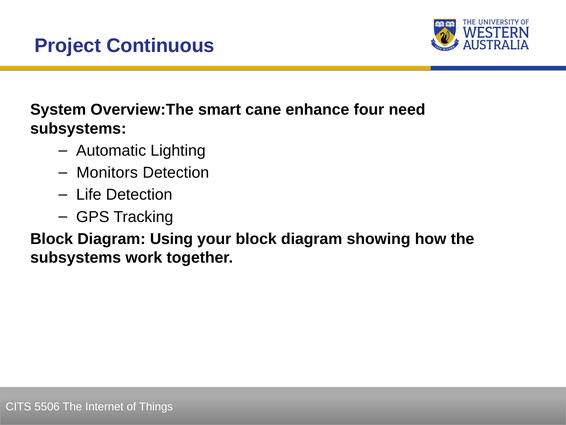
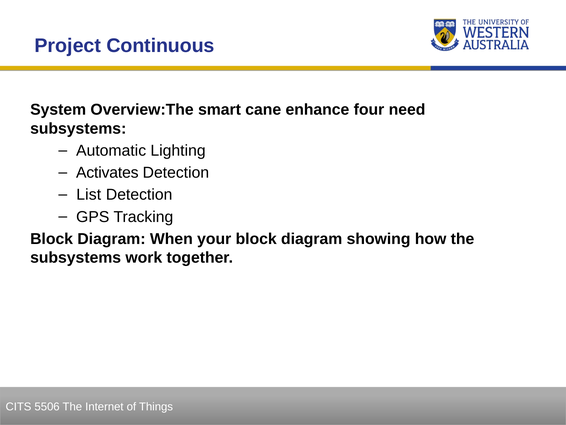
Monitors: Monitors -> Activates
Life: Life -> List
Using: Using -> When
